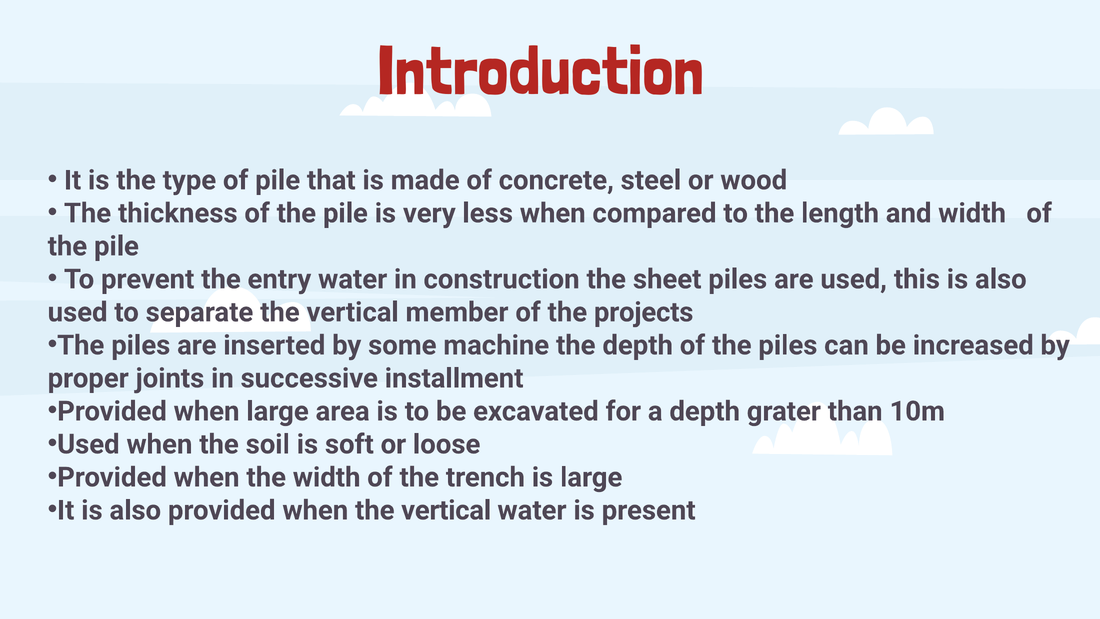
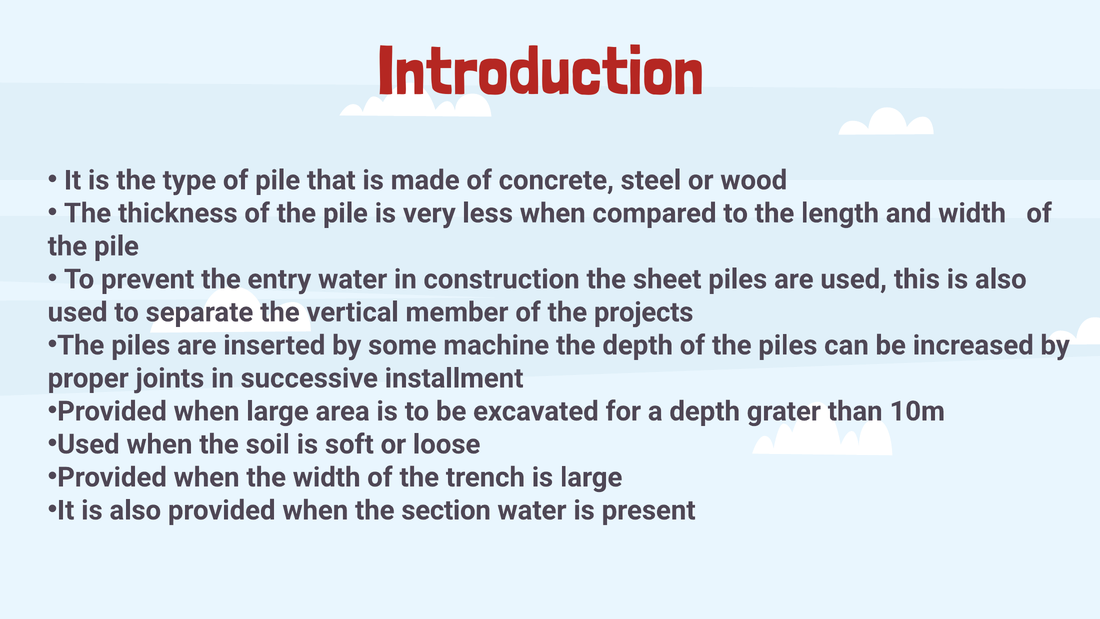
when the vertical: vertical -> section
